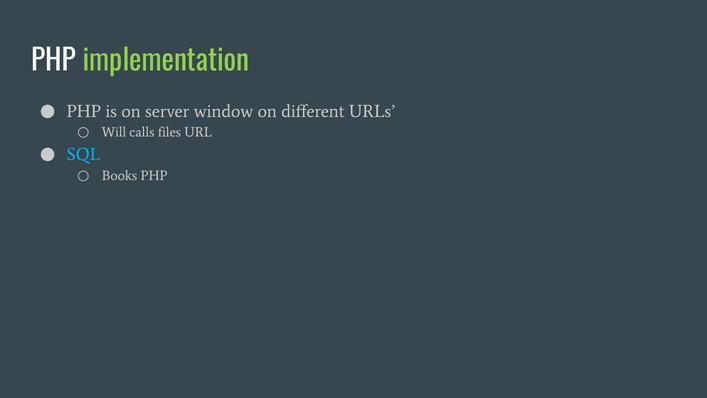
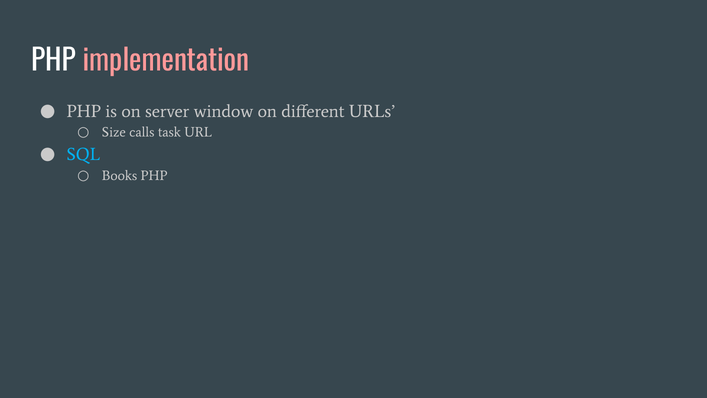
implementation colour: light green -> pink
Will: Will -> Size
files: files -> task
